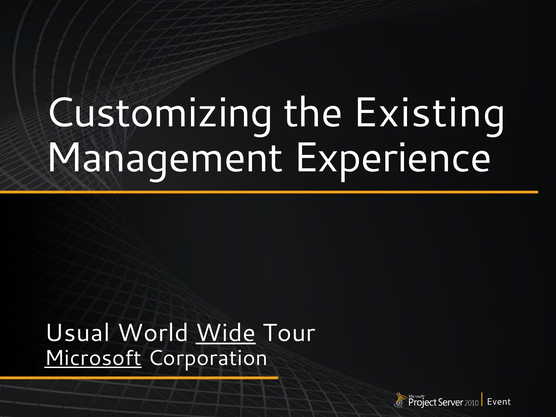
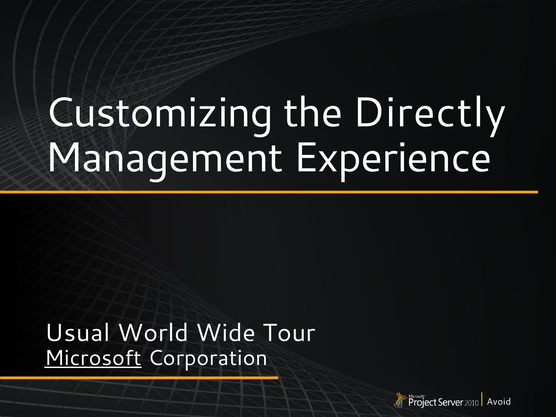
Existing: Existing -> Directly
Wide underline: present -> none
Event: Event -> Avoid
